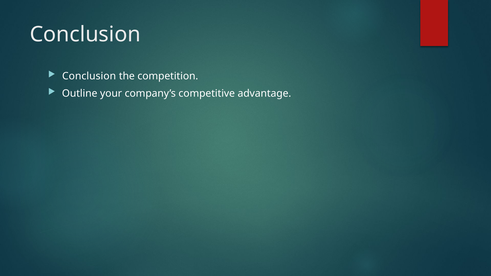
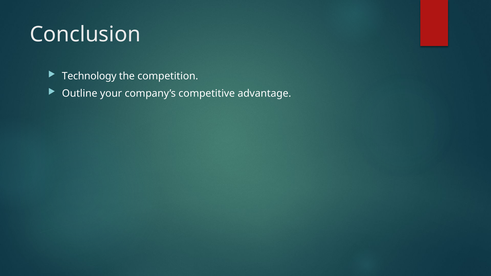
Conclusion at (89, 76): Conclusion -> Technology
